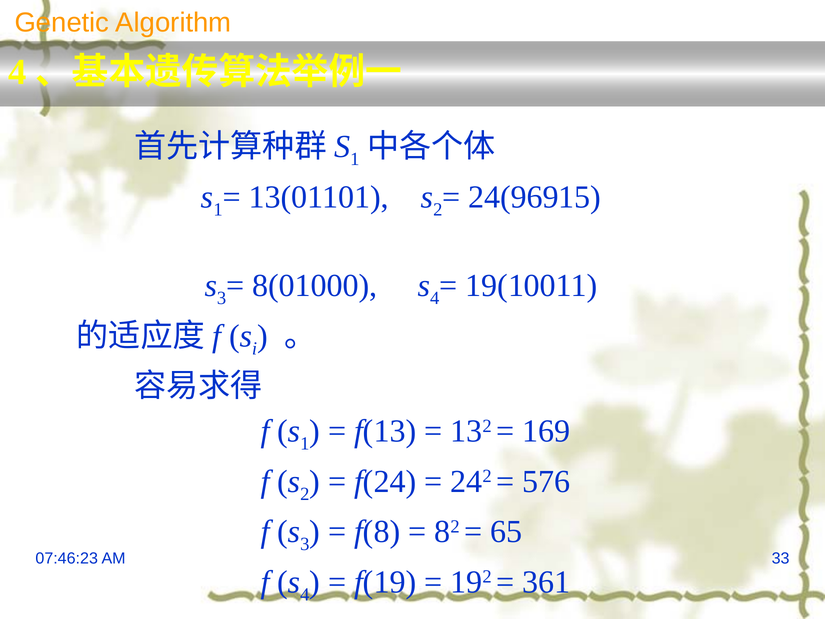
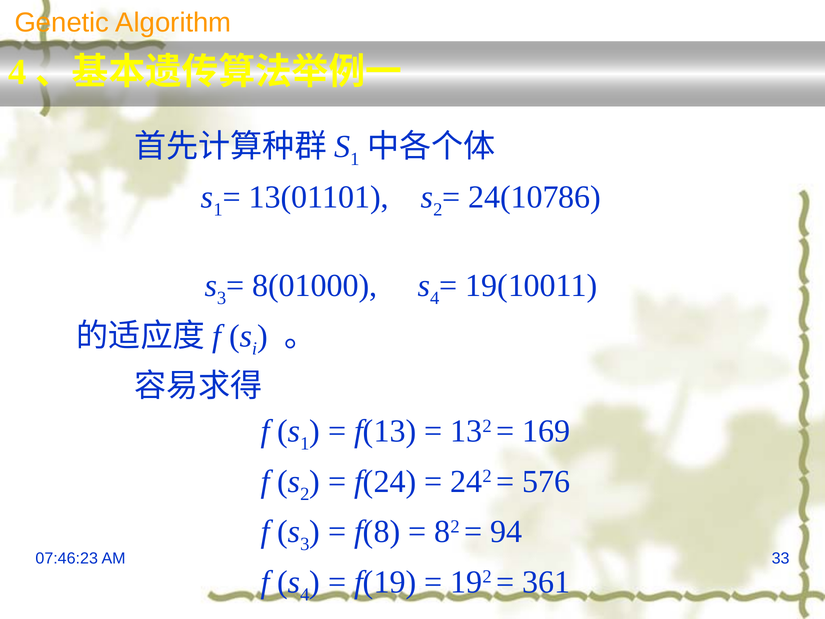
24(96915: 24(96915 -> 24(10786
65: 65 -> 94
